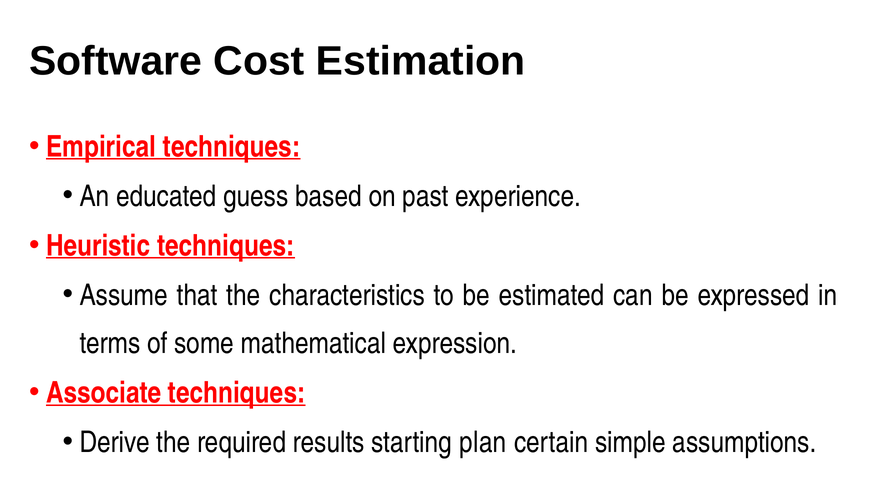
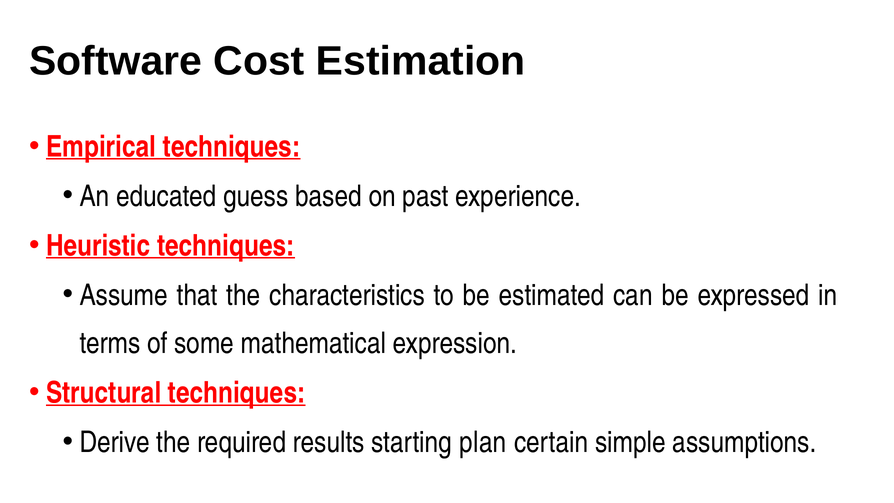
Associate: Associate -> Structural
